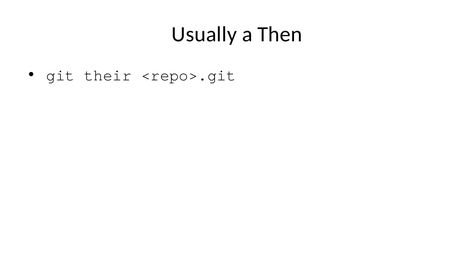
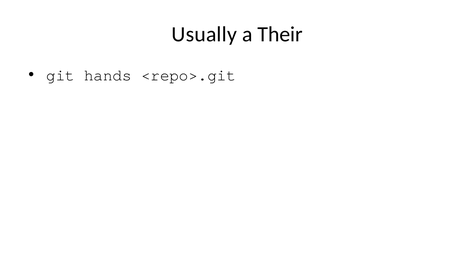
Then: Then -> Their
their: their -> hands
